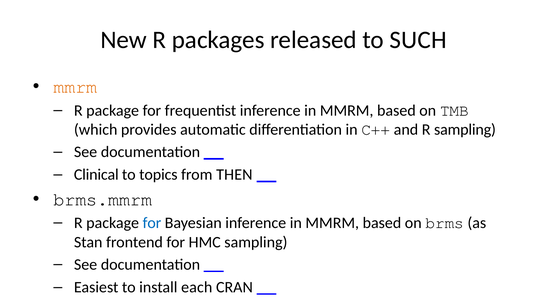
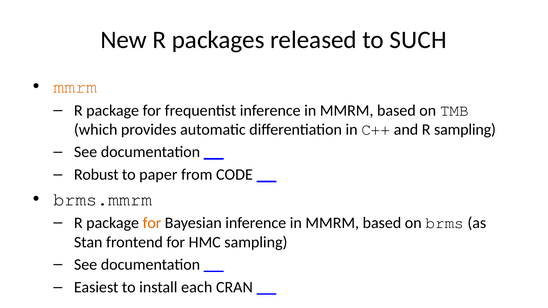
Clinical: Clinical -> Robust
topics: topics -> paper
THEN: THEN -> CODE
for at (152, 223) colour: blue -> orange
